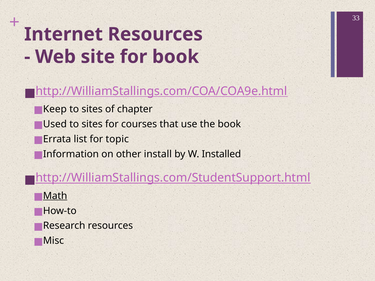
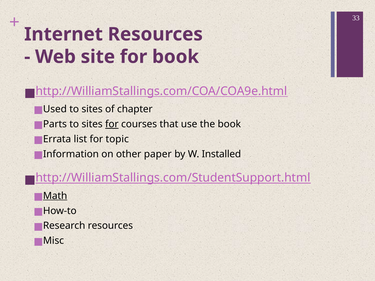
Keep: Keep -> Used
Used: Used -> Parts
for at (112, 124) underline: none -> present
install: install -> paper
